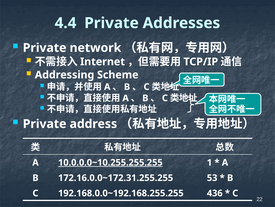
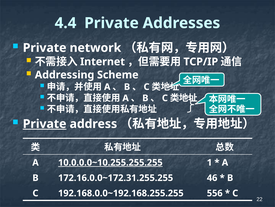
Private at (45, 123) underline: none -> present
53: 53 -> 46
436: 436 -> 556
